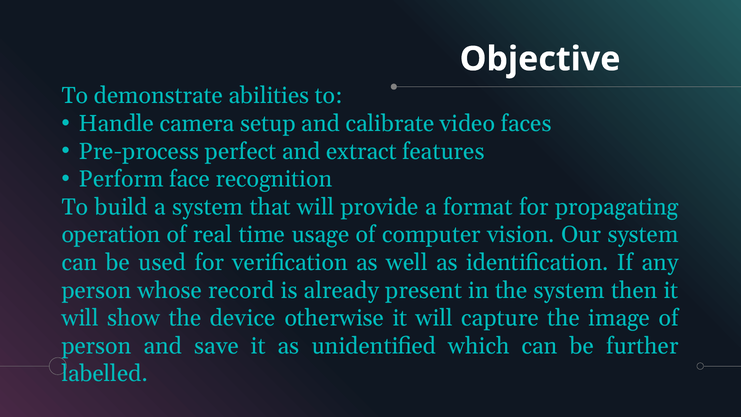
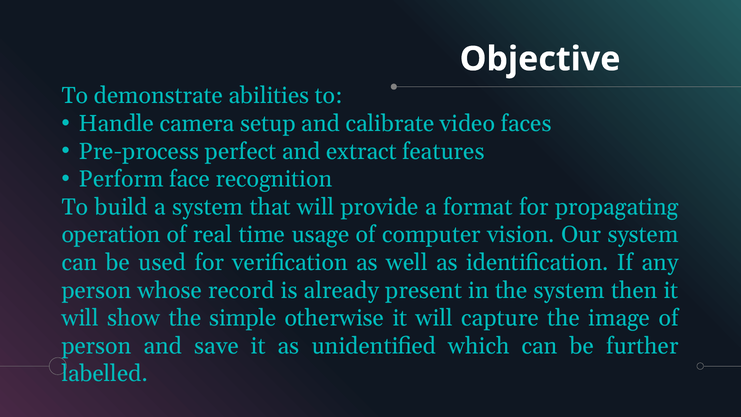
device: device -> simple
